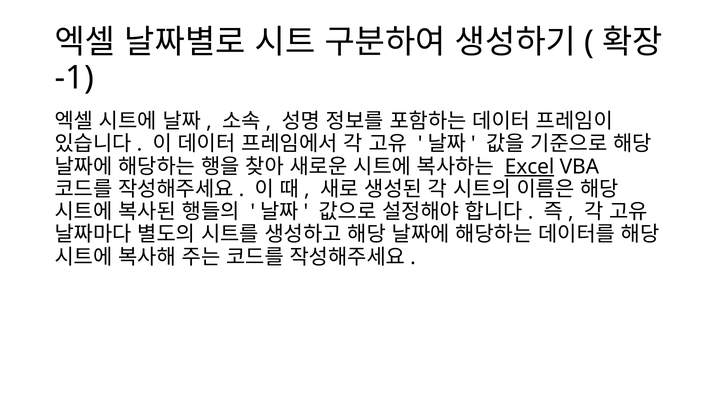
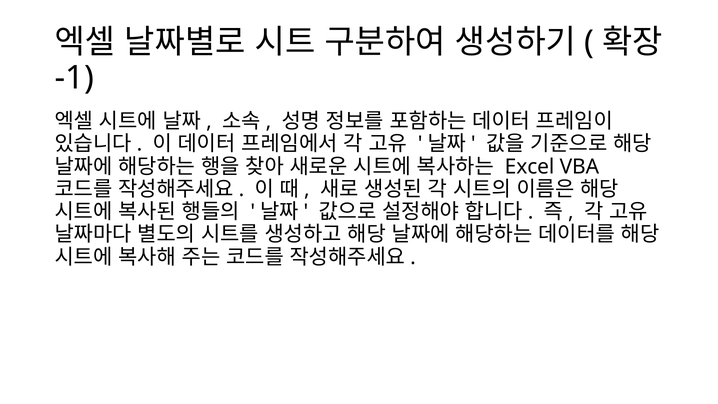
Excel underline: present -> none
